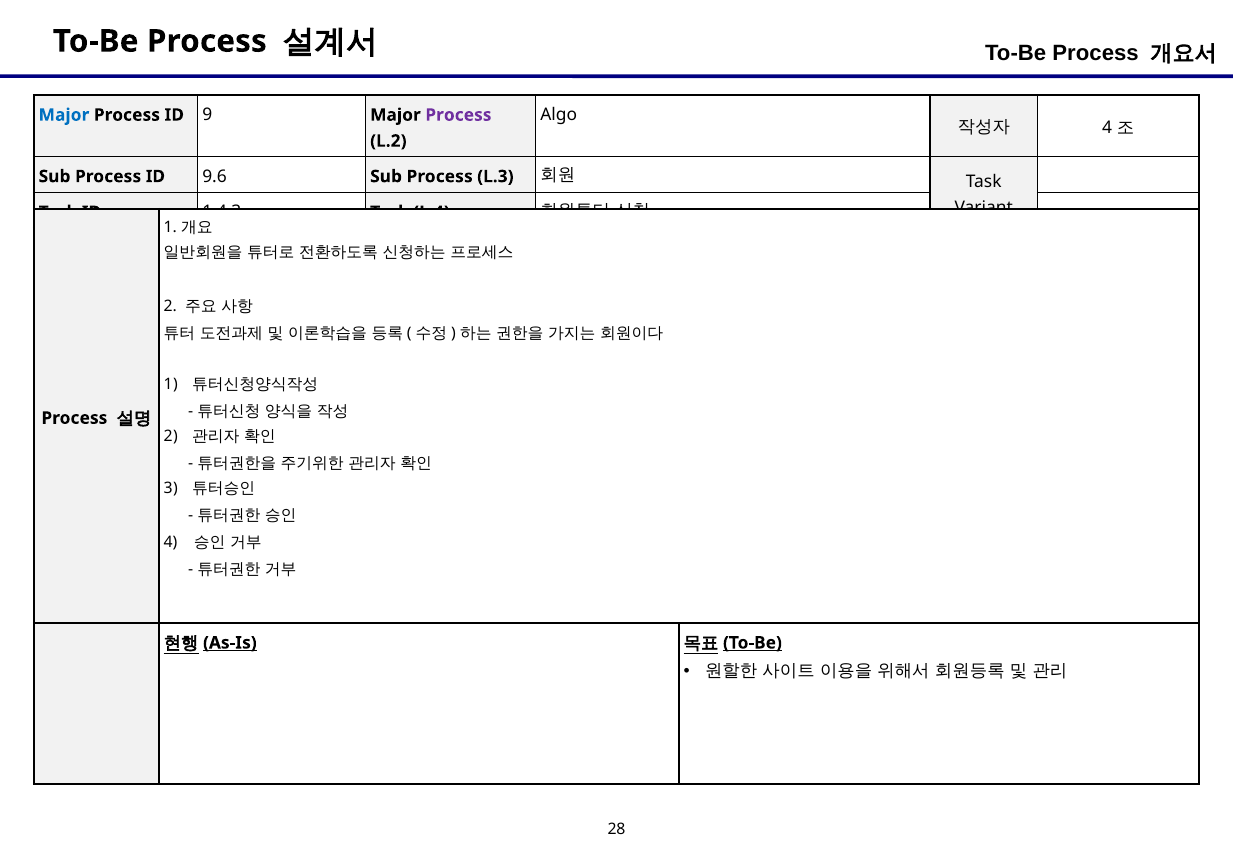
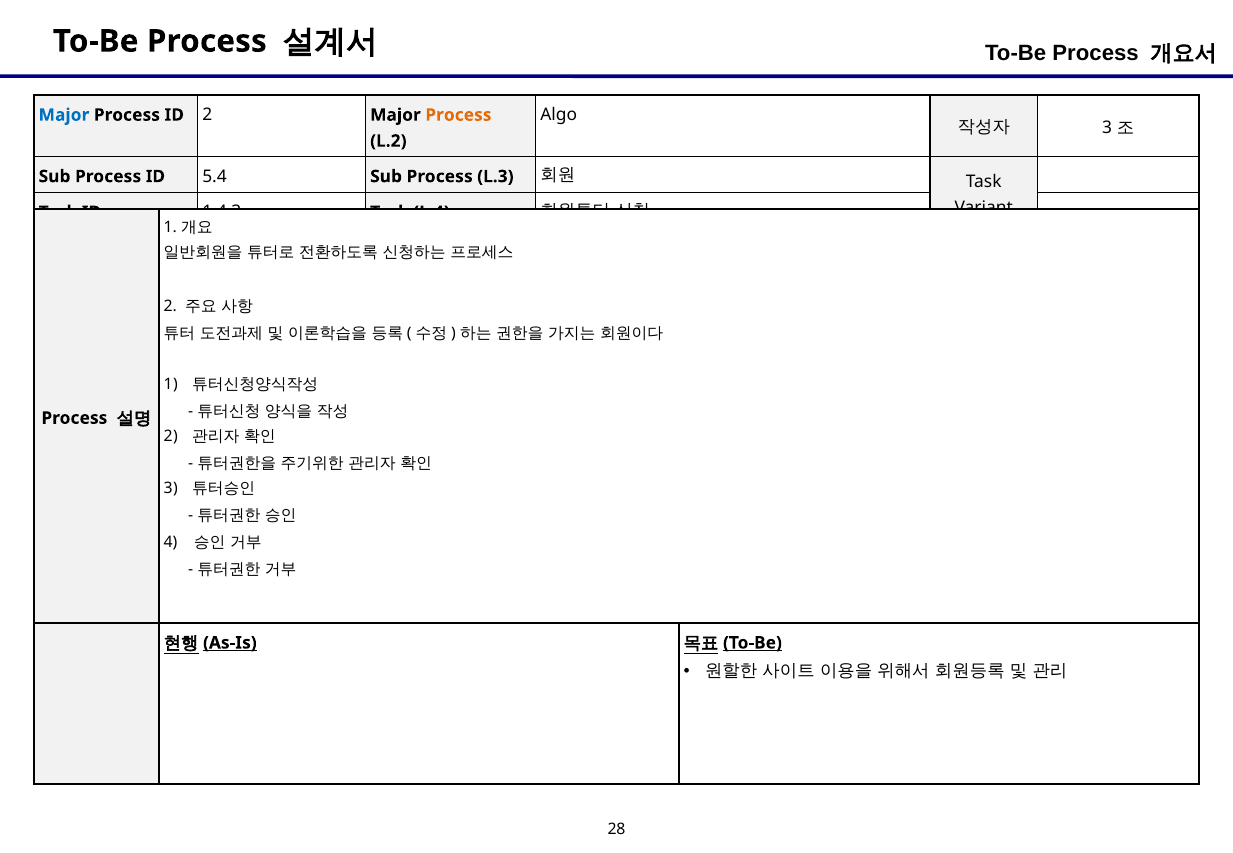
ID 9: 9 -> 2
Process at (458, 115) colour: purple -> orange
4 at (1107, 128): 4 -> 3
9.6: 9.6 -> 5.4
